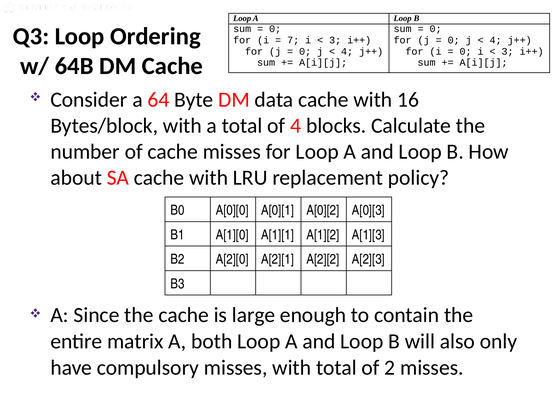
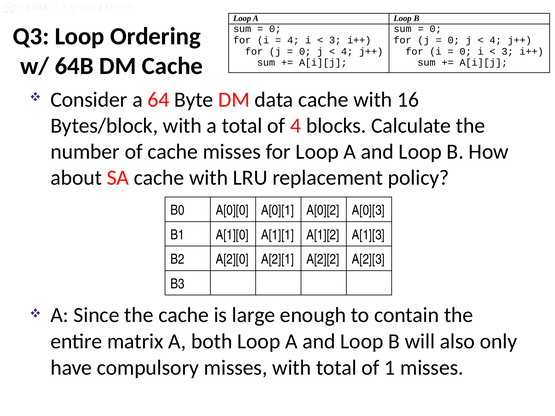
7 at (293, 40): 7 -> 4
2: 2 -> 1
